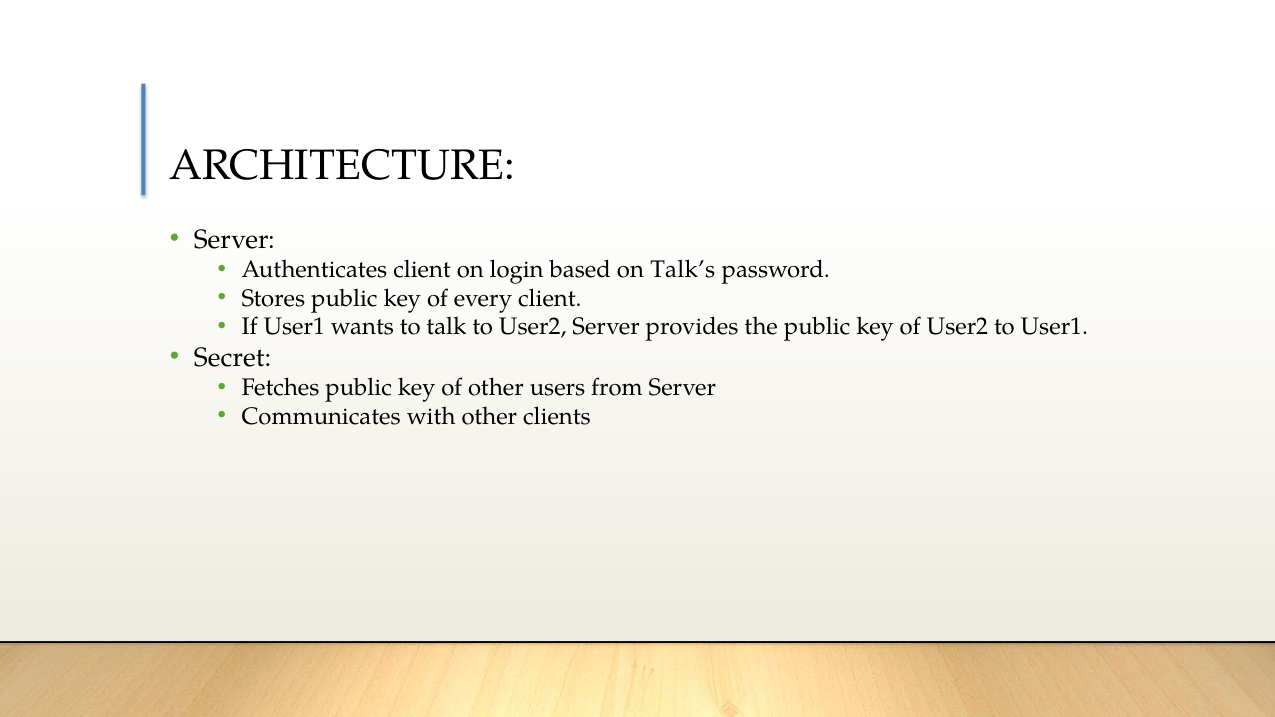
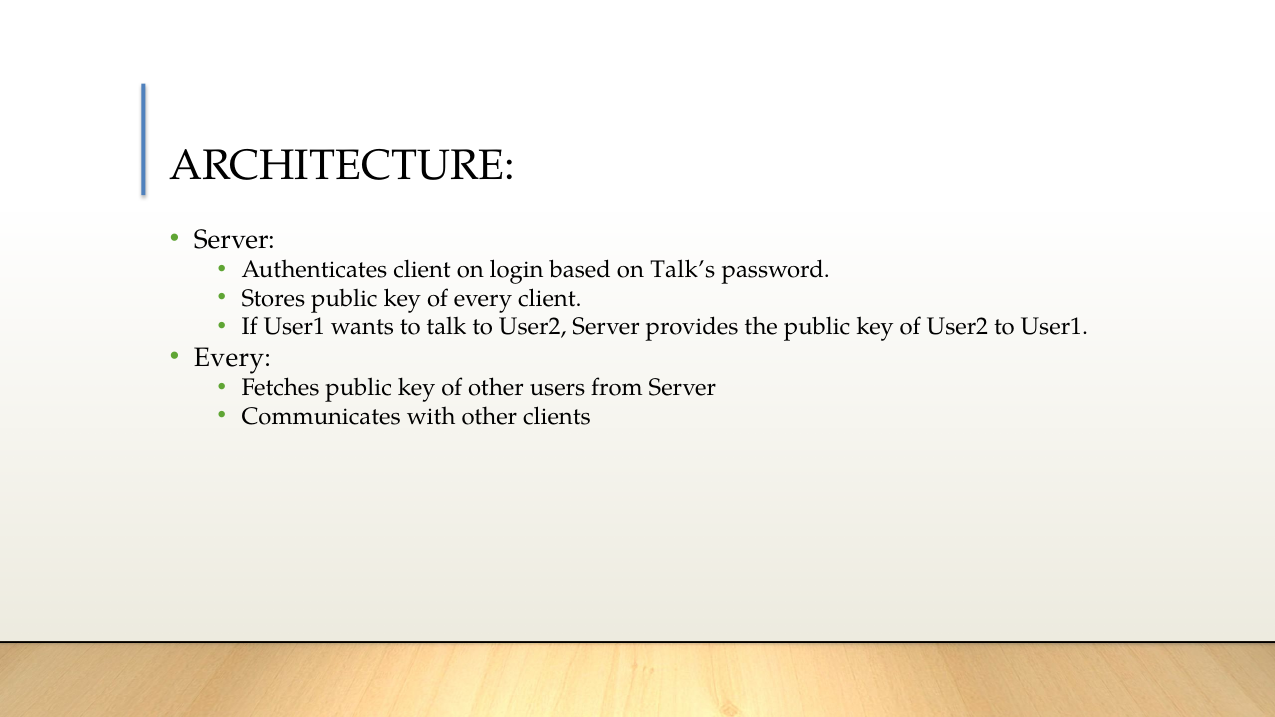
Secret at (233, 358): Secret -> Every
